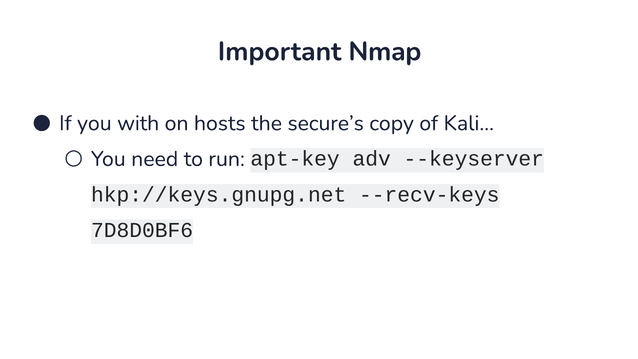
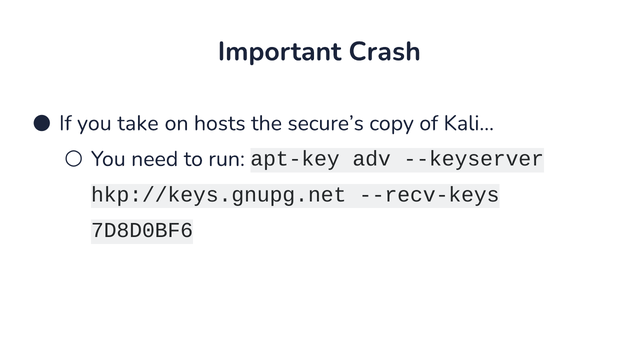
Nmap: Nmap -> Crash
with: with -> take
